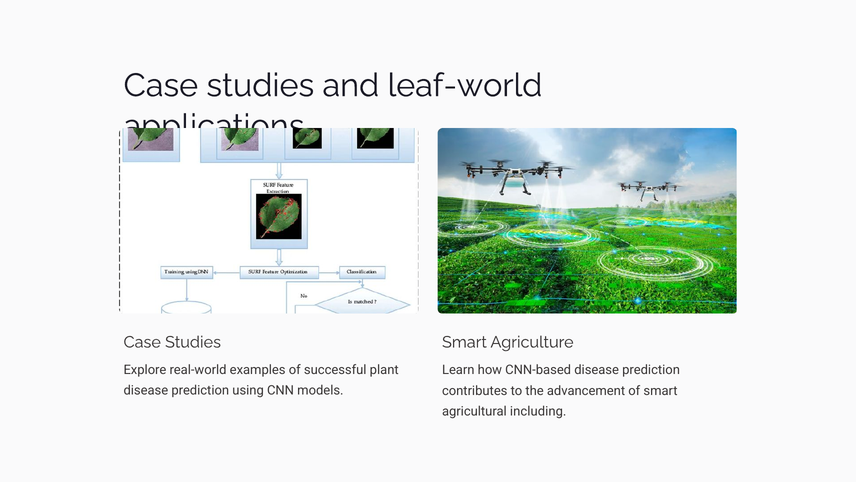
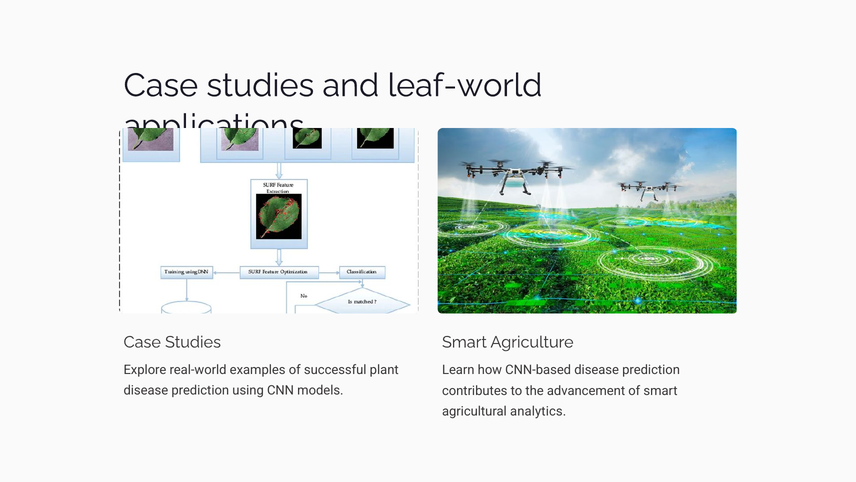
including: including -> analytics
